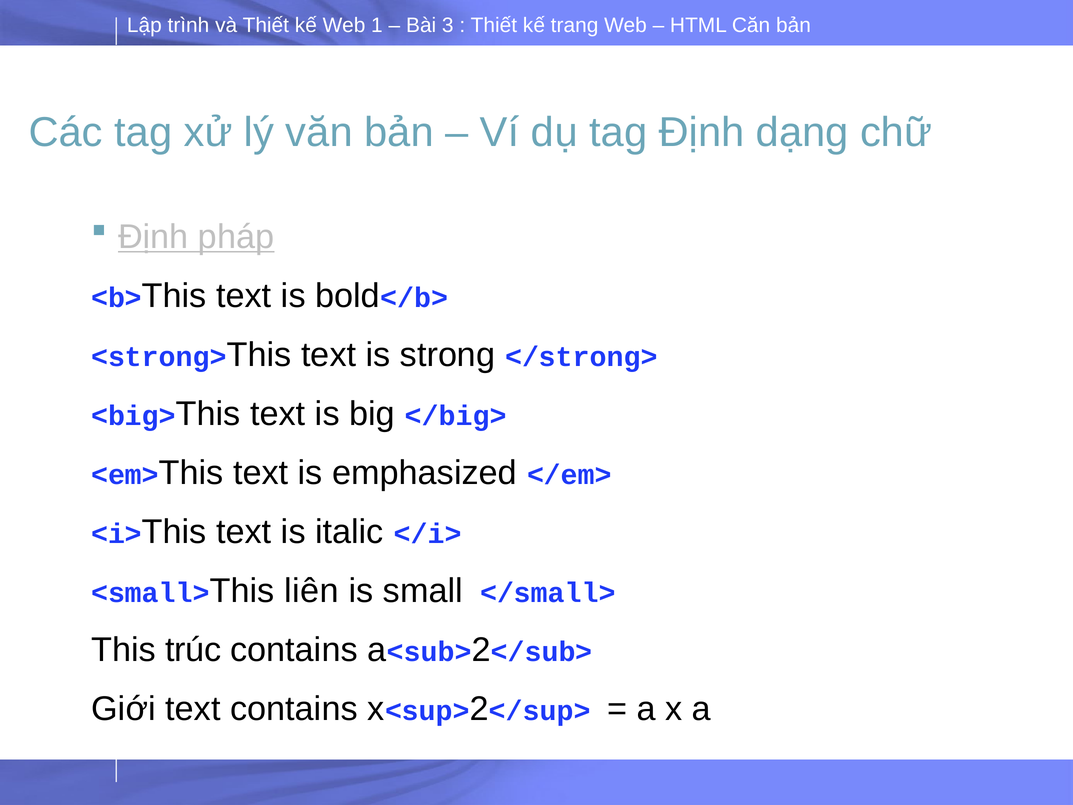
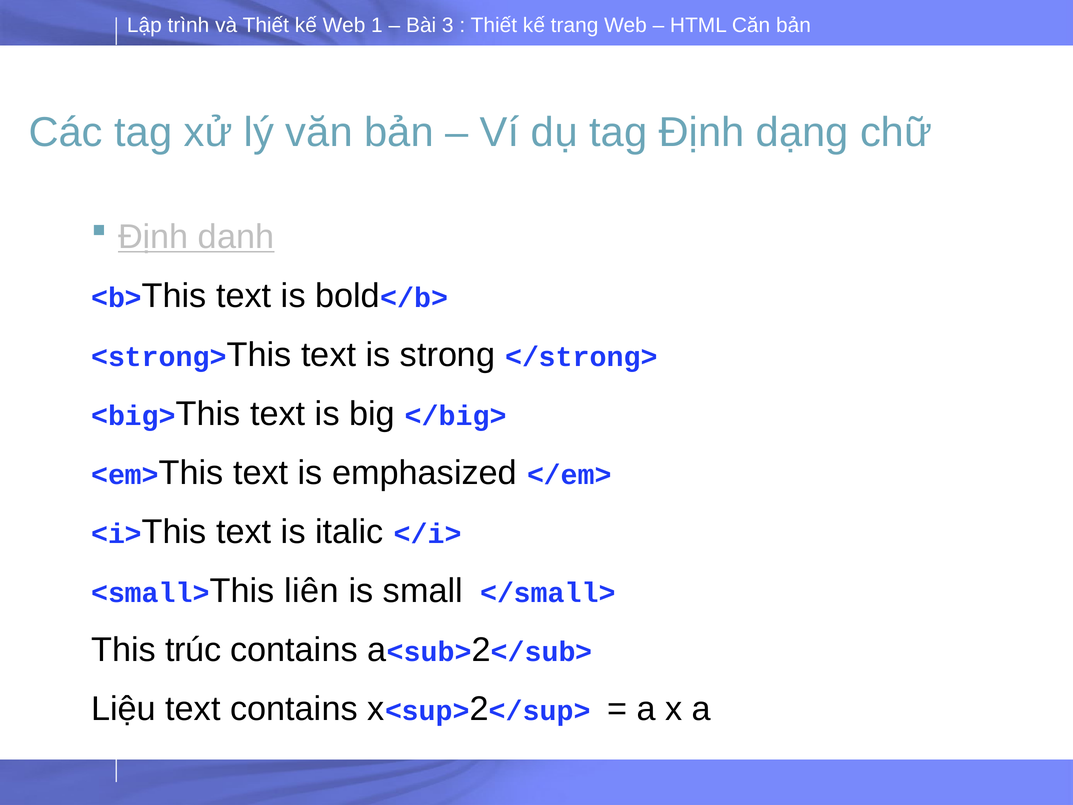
pháp: pháp -> danh
Giới: Giới -> Liệu
